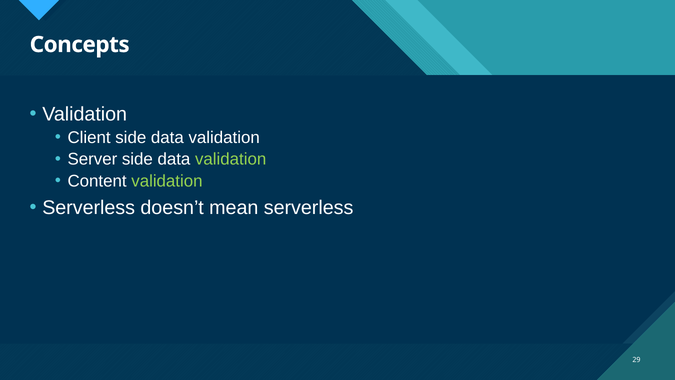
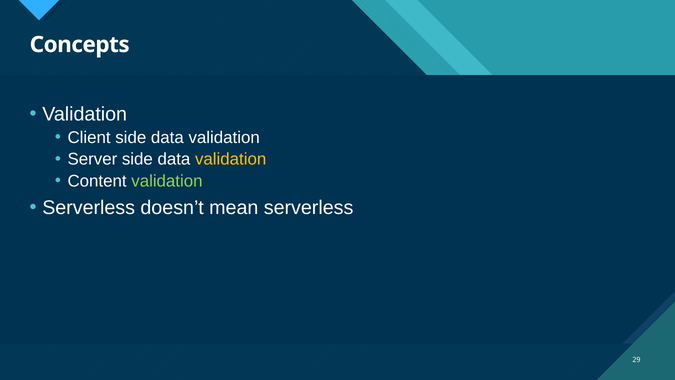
validation at (231, 159) colour: light green -> yellow
